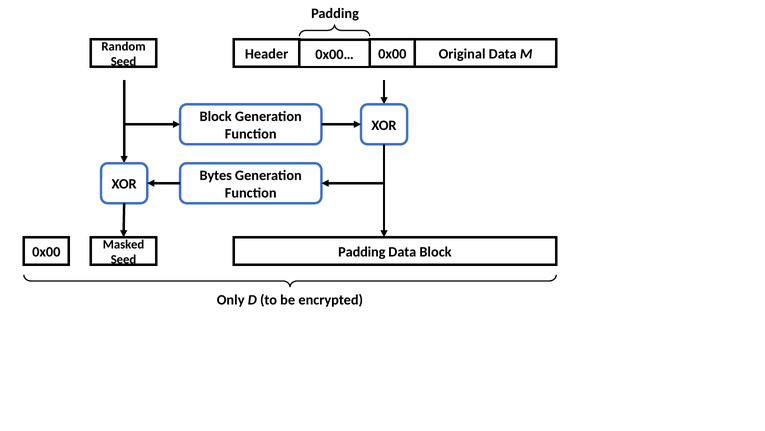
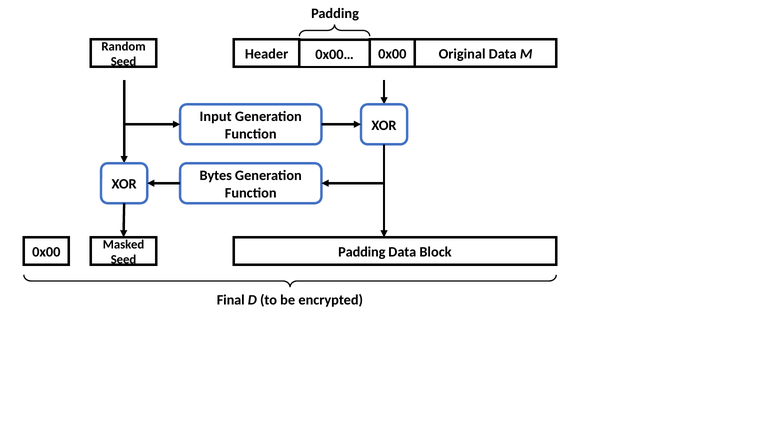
Block at (216, 116): Block -> Input
Only: Only -> Final
